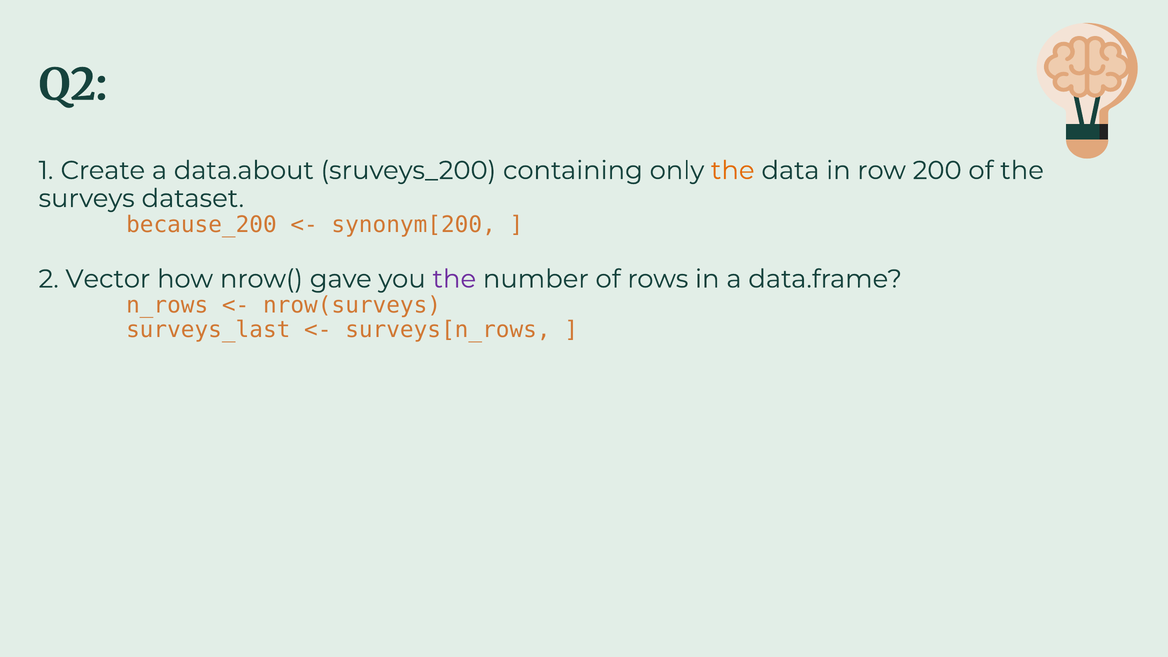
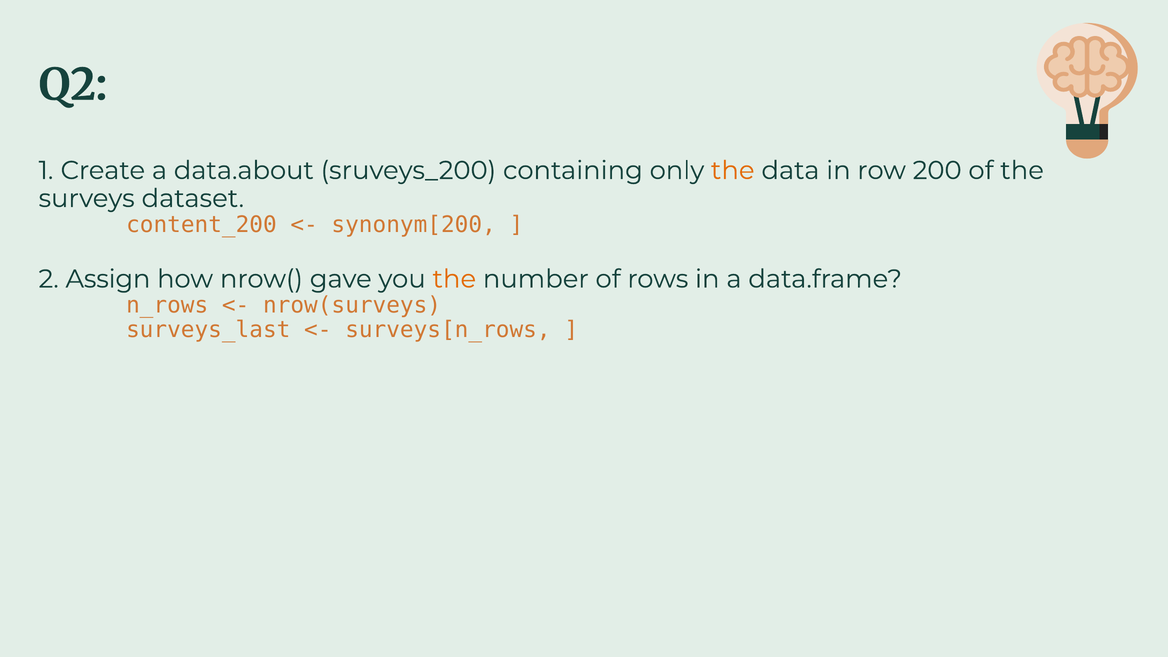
because_200: because_200 -> content_200
Vector: Vector -> Assign
the at (454, 279) colour: purple -> orange
